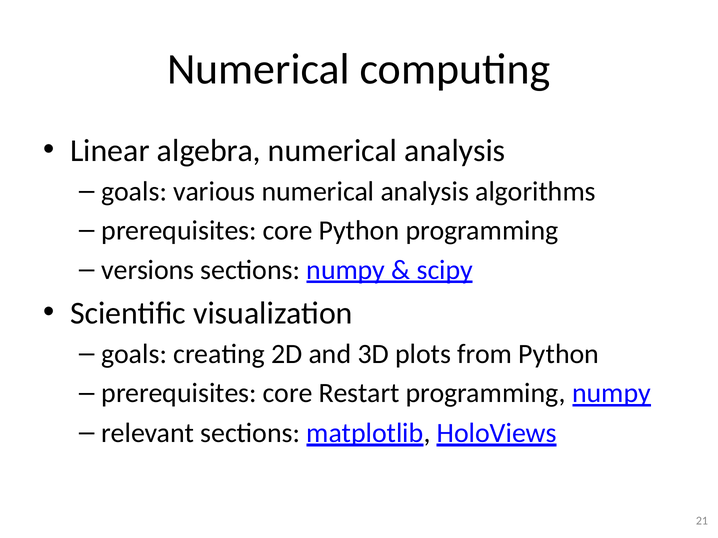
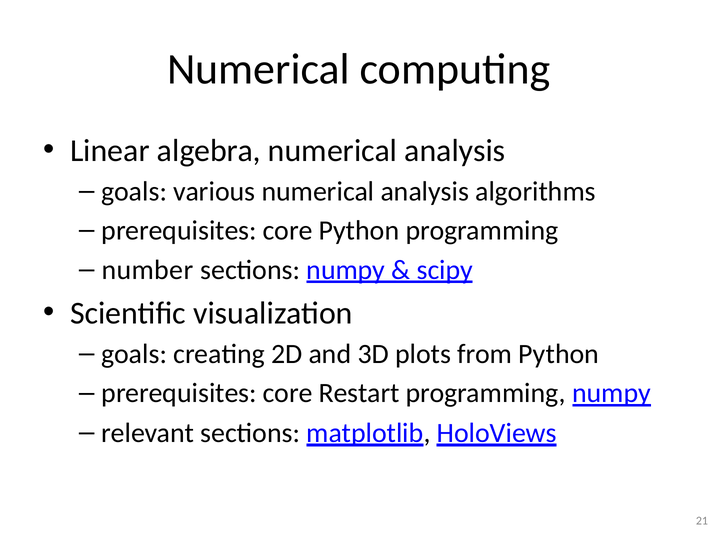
versions: versions -> number
